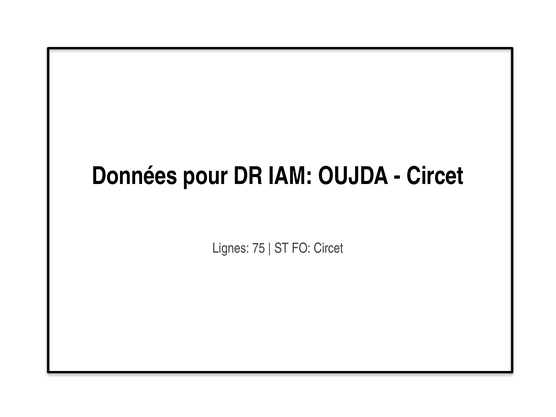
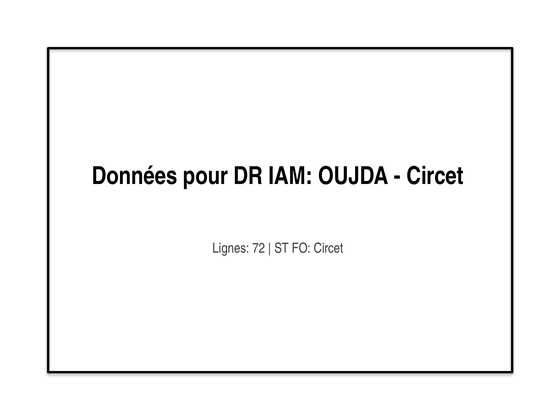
75: 75 -> 72
